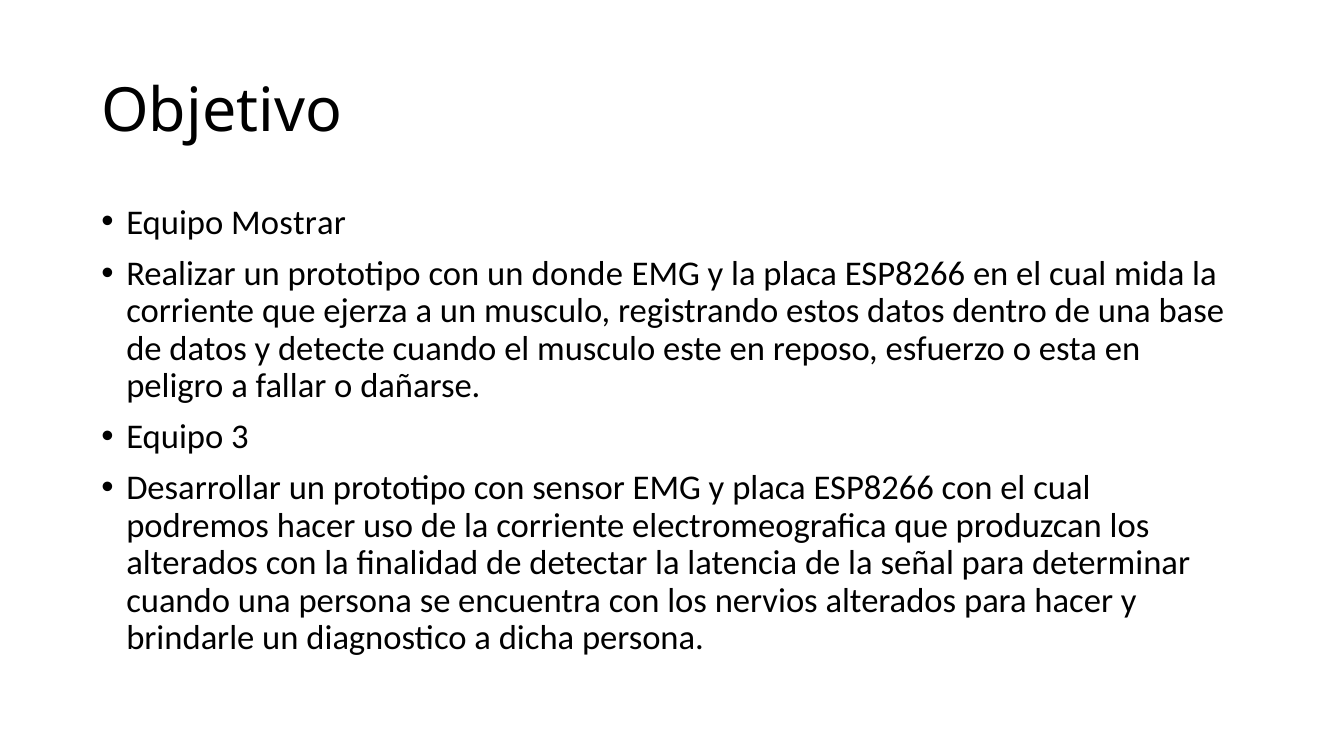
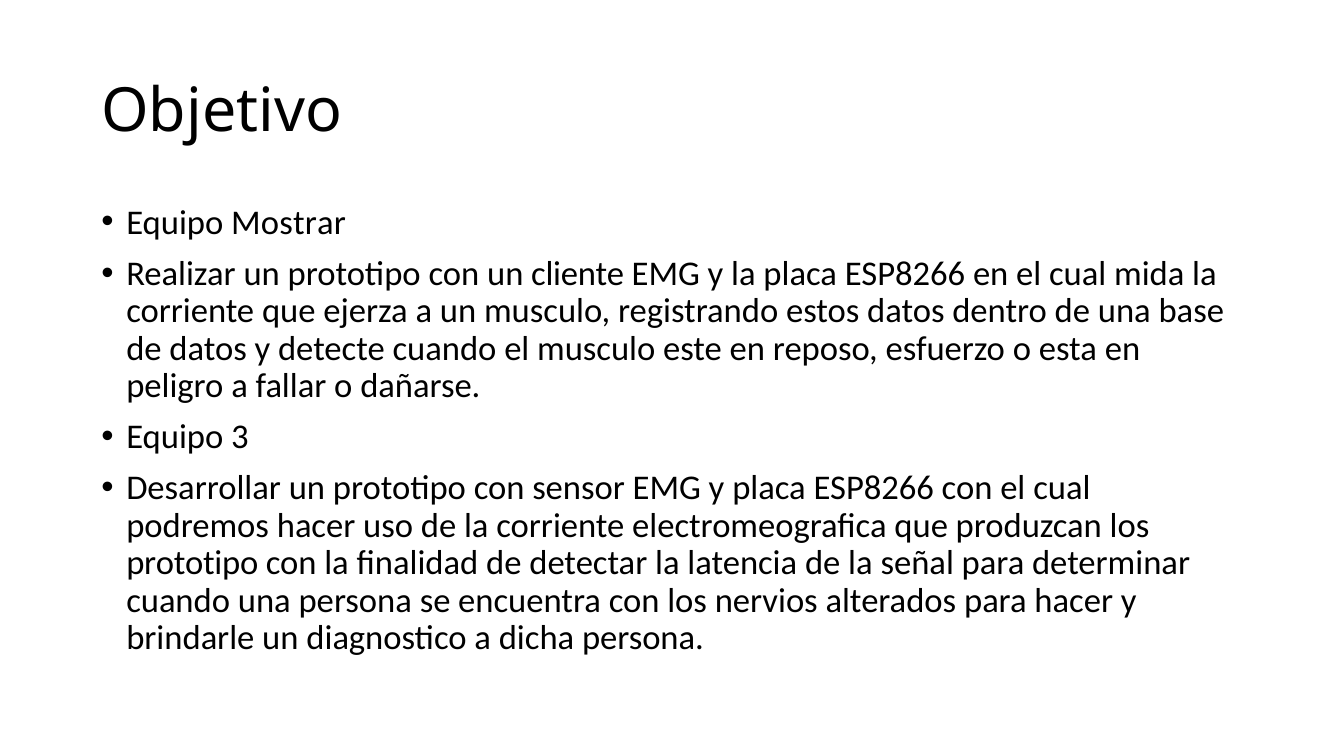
donde: donde -> cliente
alterados at (192, 563): alterados -> prototipo
